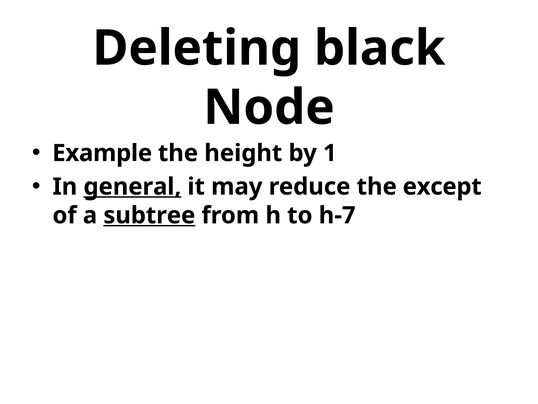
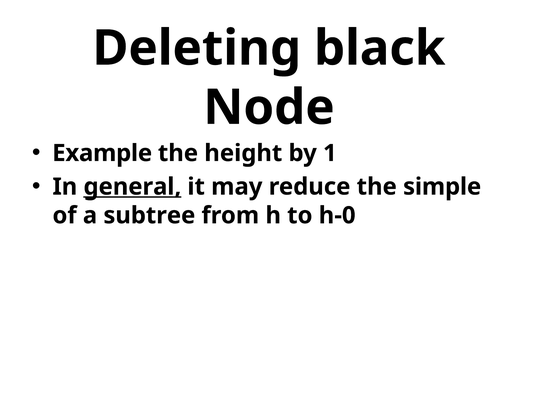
except: except -> simple
subtree underline: present -> none
h-7: h-7 -> h-0
